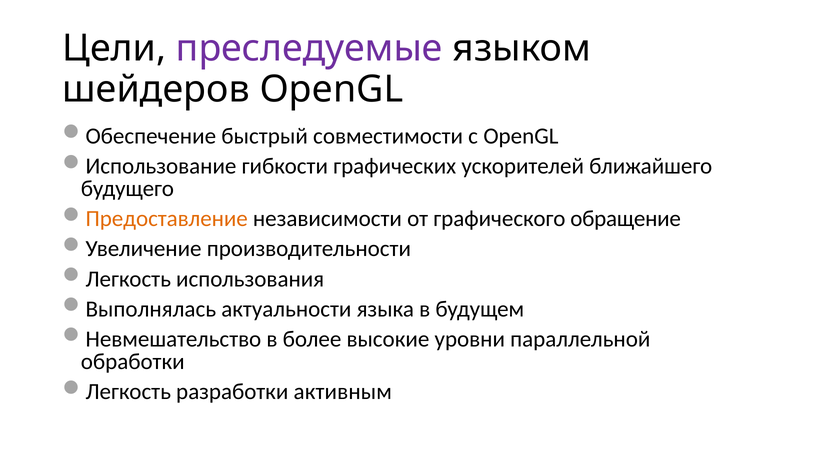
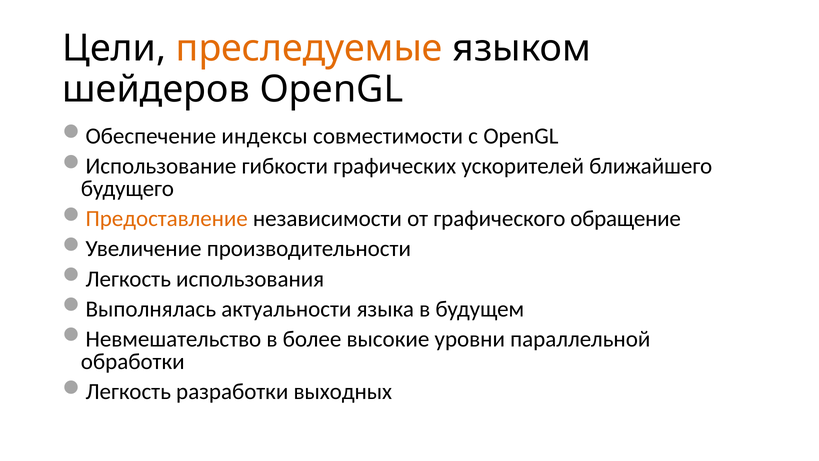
преследуемые colour: purple -> orange
быстрый: быстрый -> индексы
активным: активным -> выходных
